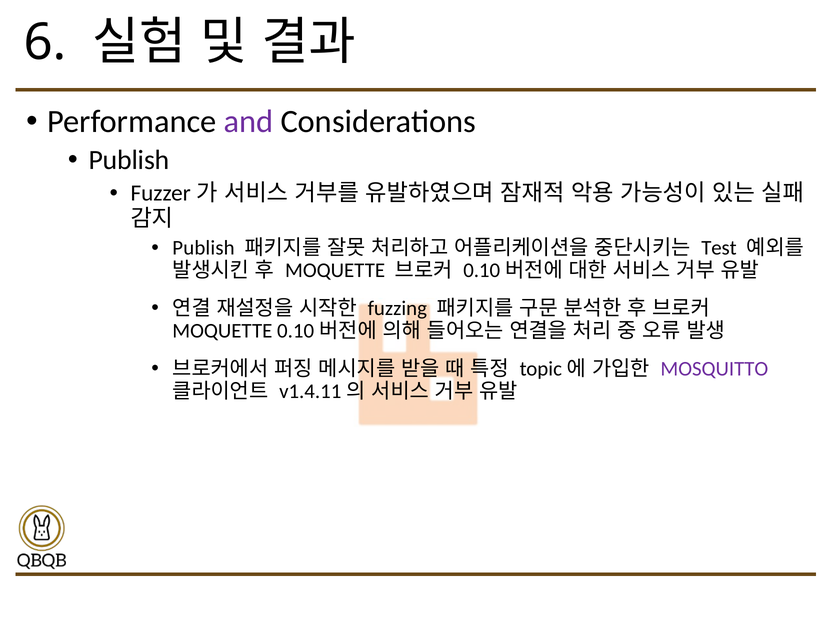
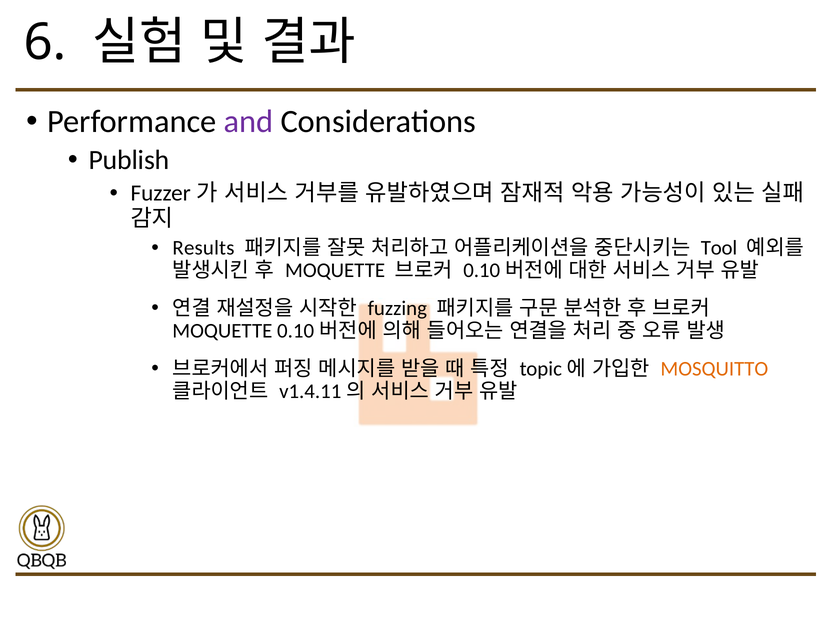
Publish at (203, 248): Publish -> Results
Test: Test -> Tool
MOSQUITTO colour: purple -> orange
